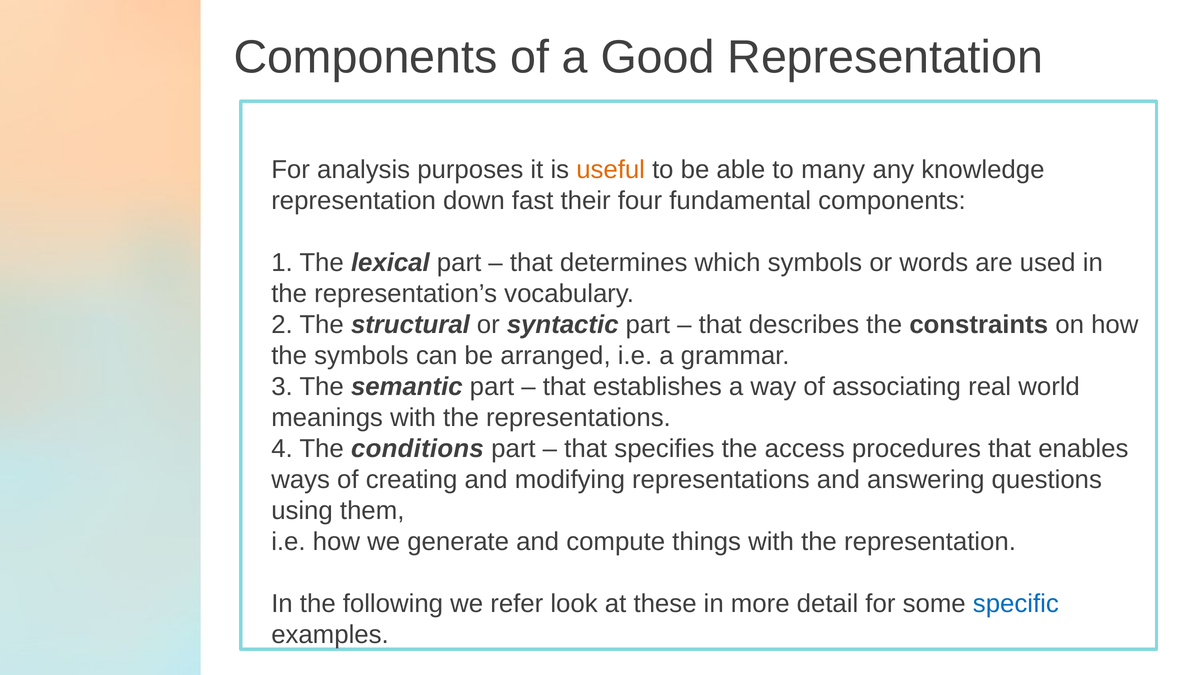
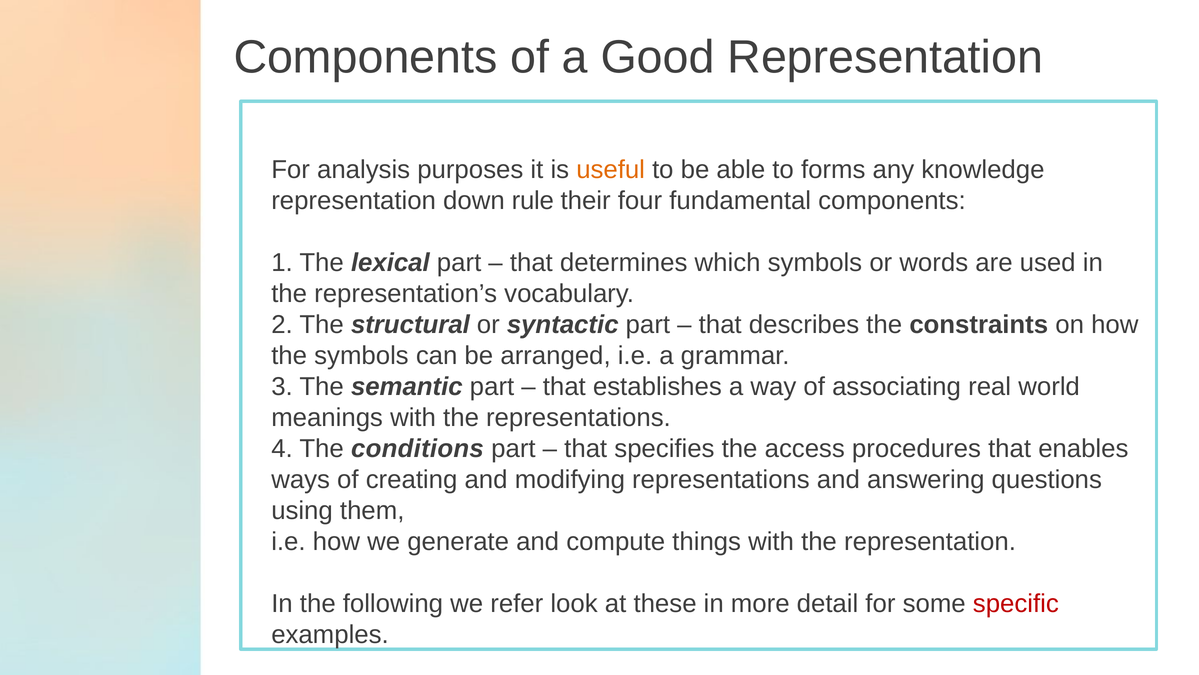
many: many -> forms
fast: fast -> rule
specific colour: blue -> red
